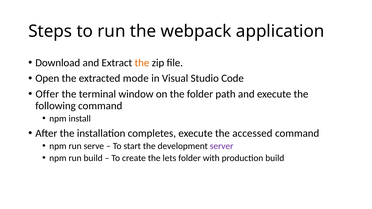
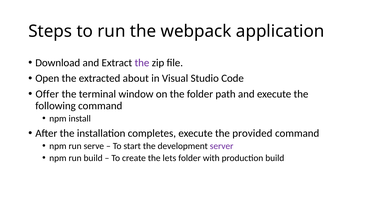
the at (142, 63) colour: orange -> purple
mode: mode -> about
accessed: accessed -> provided
